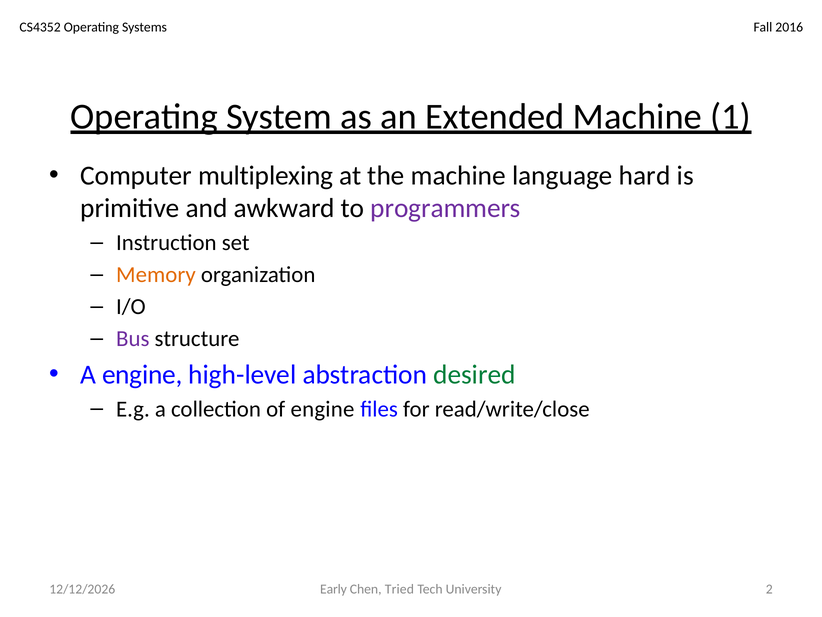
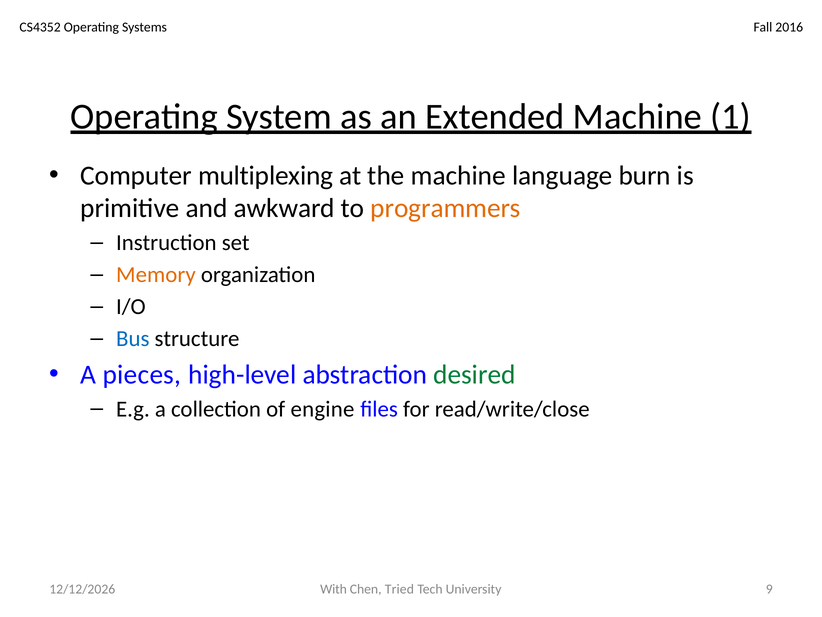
hard: hard -> burn
programmers colour: purple -> orange
Bus colour: purple -> blue
A engine: engine -> pieces
Early: Early -> With
2: 2 -> 9
